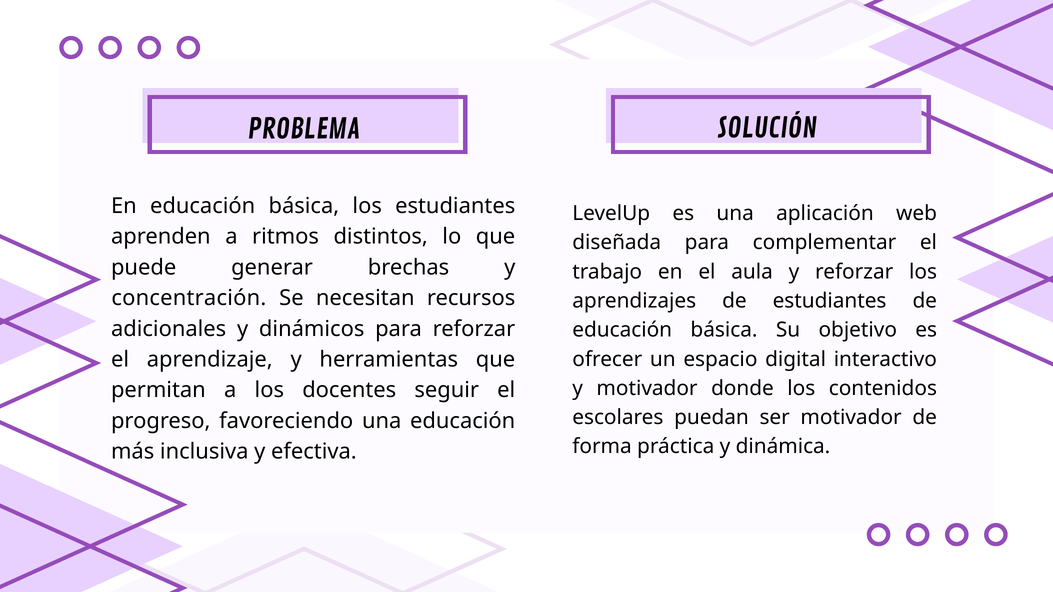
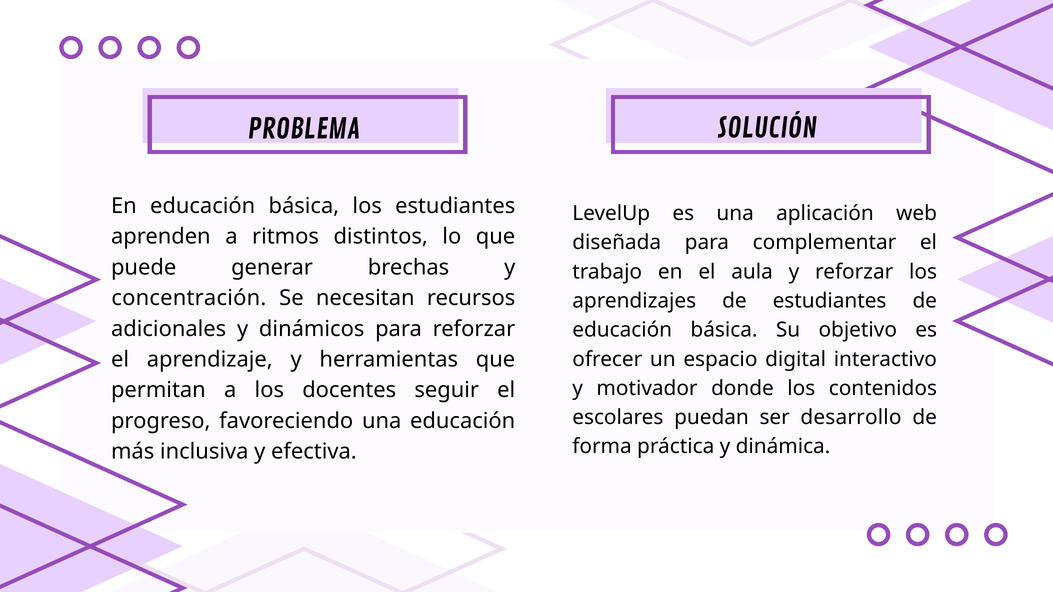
ser motivador: motivador -> desarrollo
